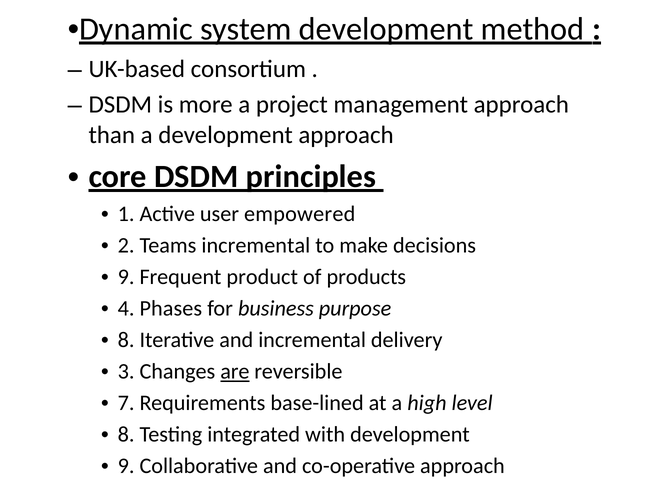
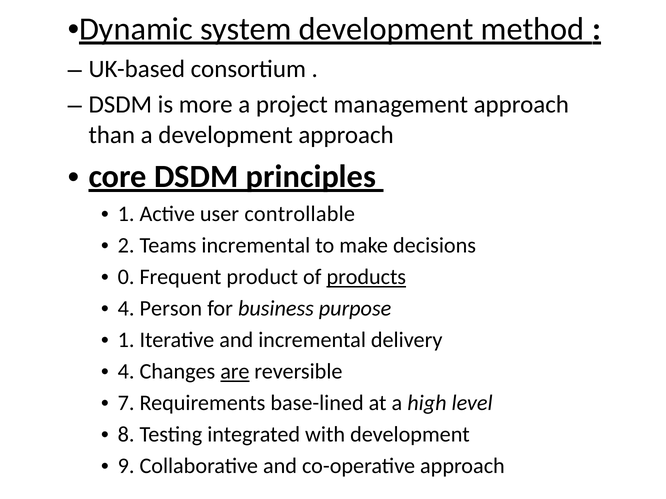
empowered: empowered -> controllable
9 at (126, 277): 9 -> 0
products underline: none -> present
Phases: Phases -> Person
8 at (126, 340): 8 -> 1
3 at (126, 372): 3 -> 4
